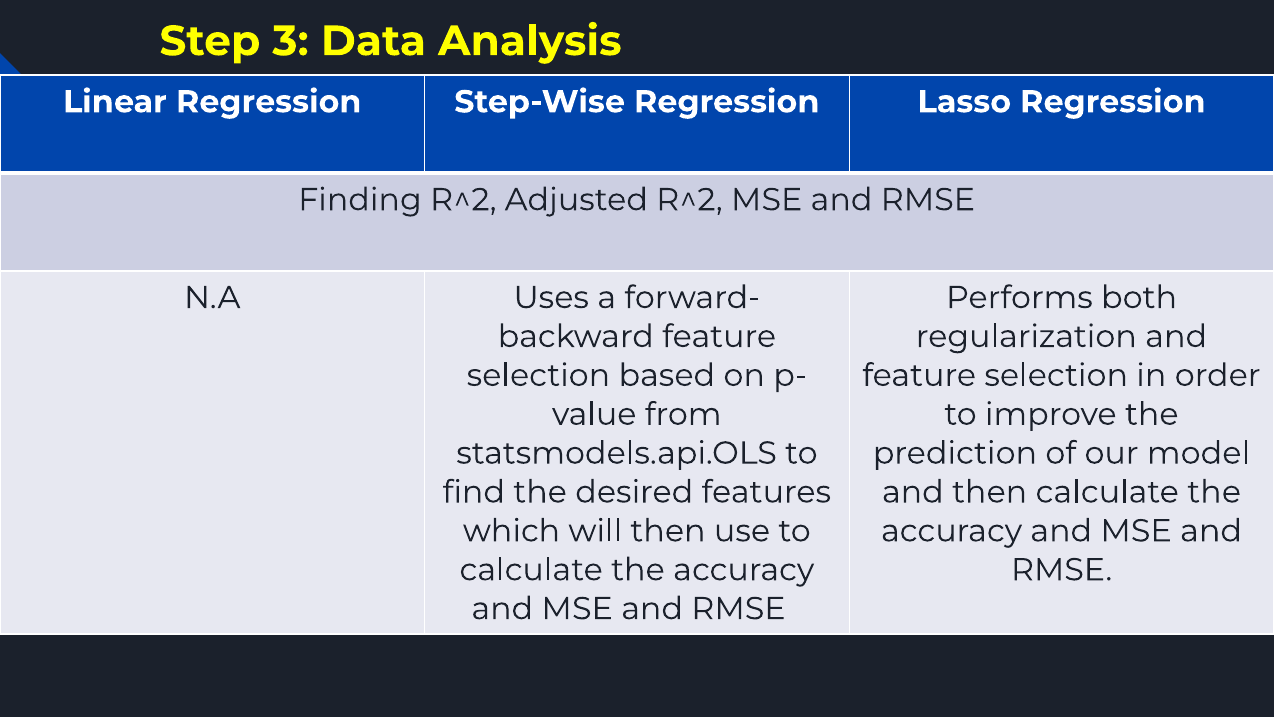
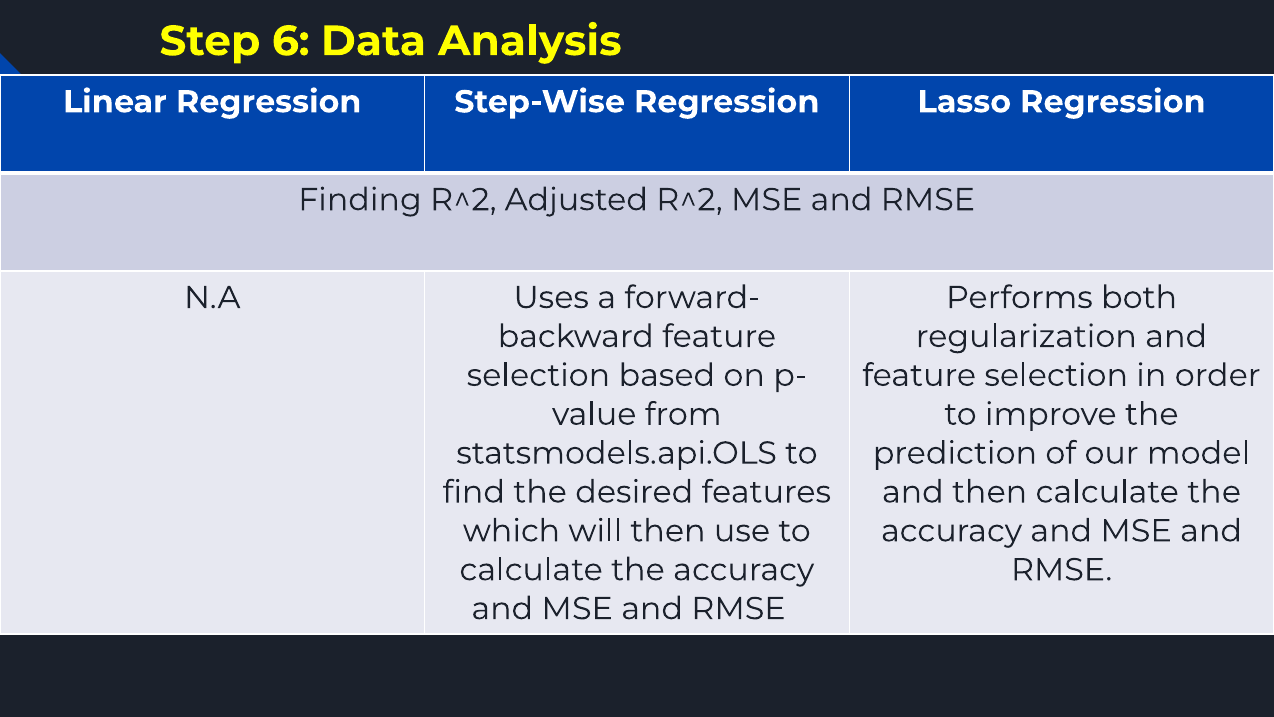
3: 3 -> 6
